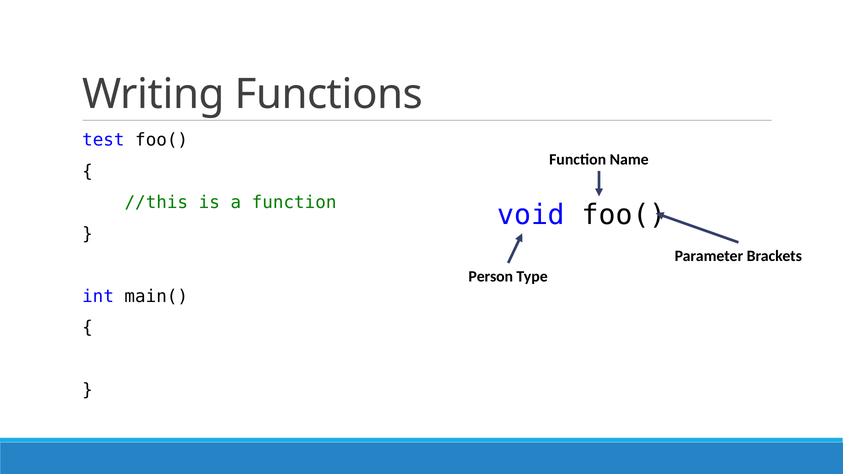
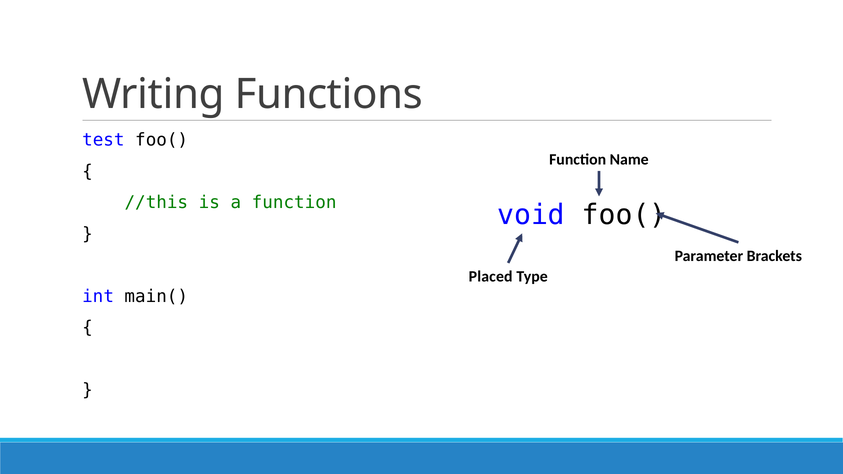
Person: Person -> Placed
